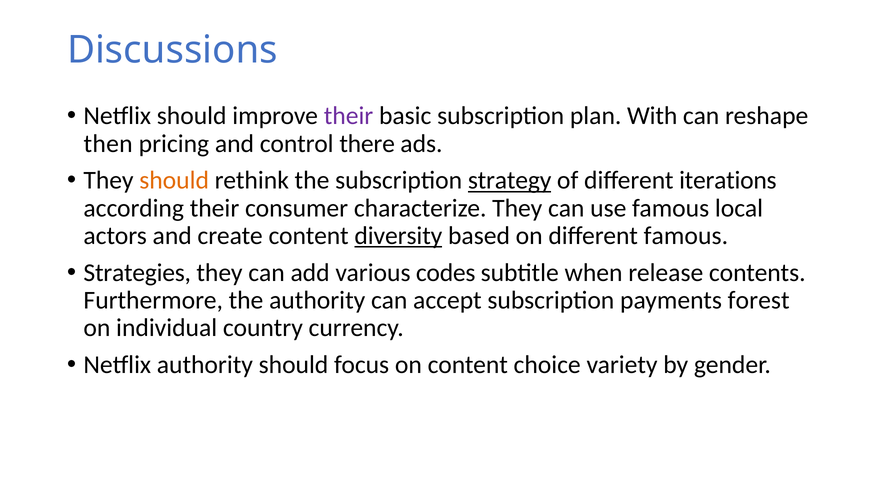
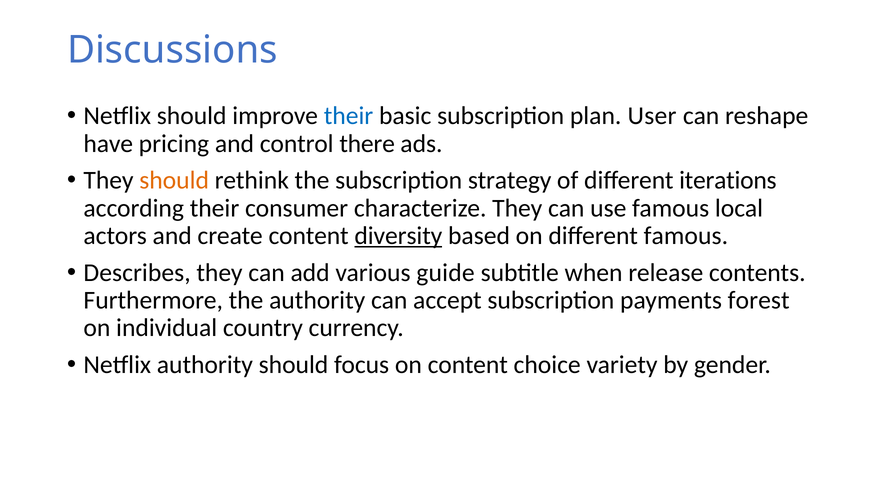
their at (349, 116) colour: purple -> blue
With: With -> User
then: then -> have
strategy underline: present -> none
Strategies: Strategies -> Describes
codes: codes -> guide
